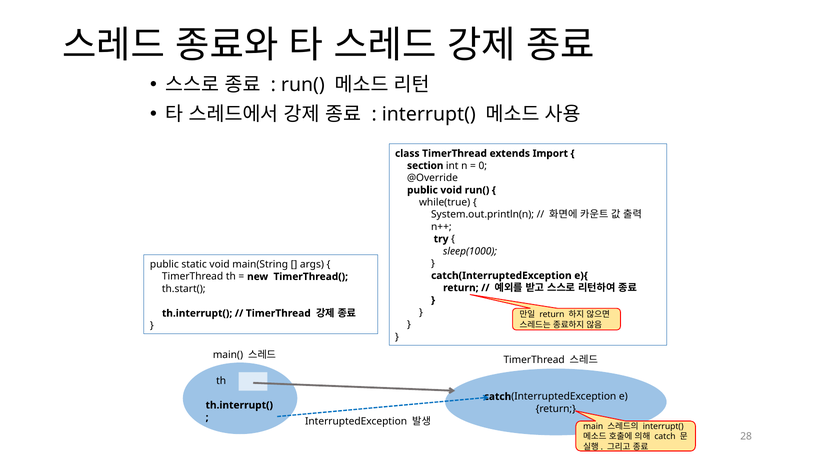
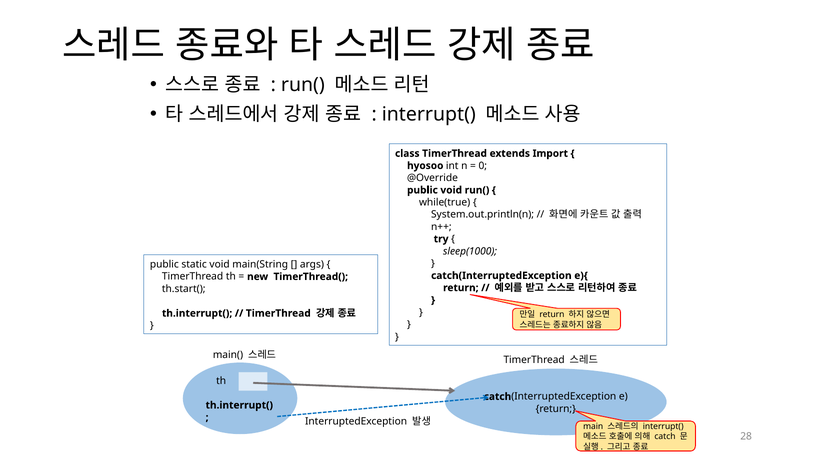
section: section -> hyosoo
